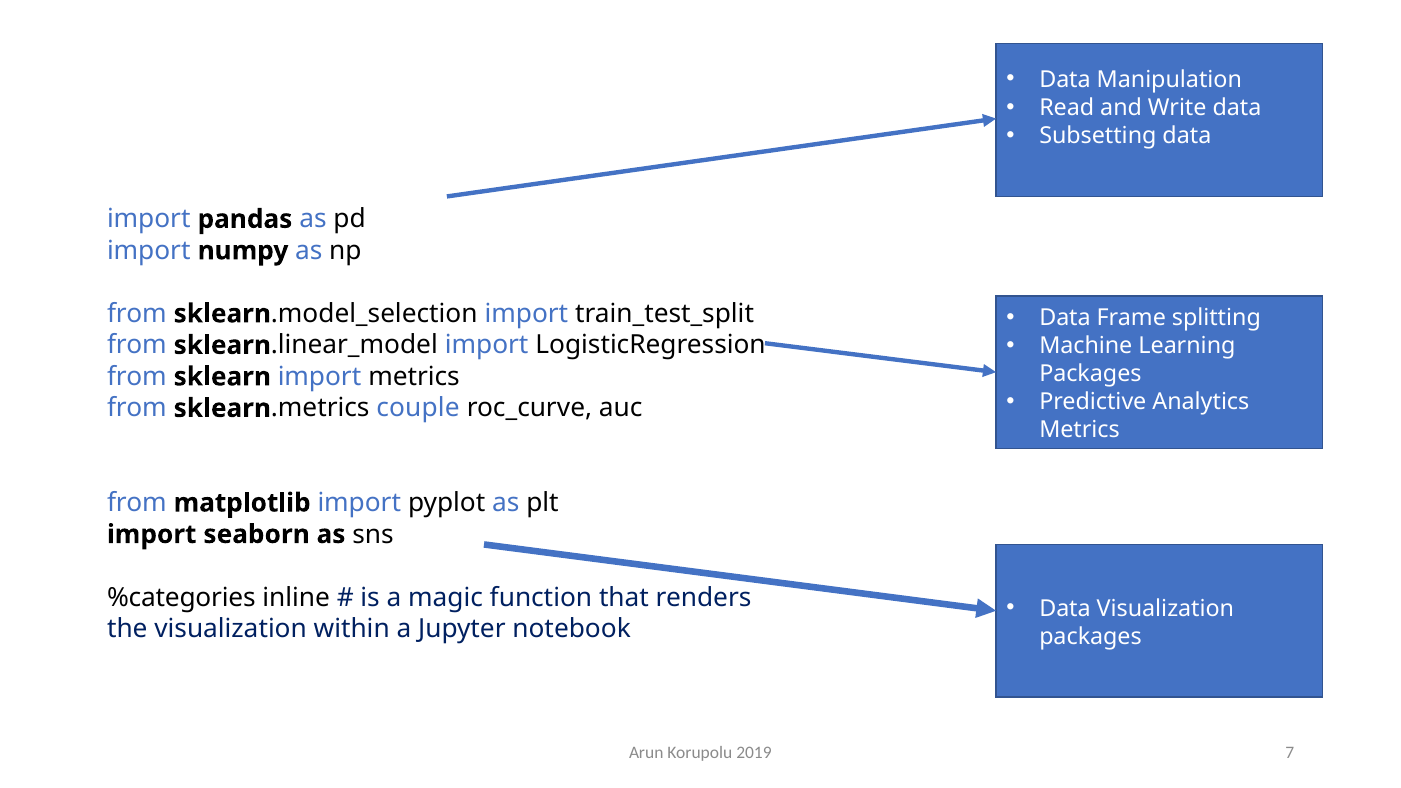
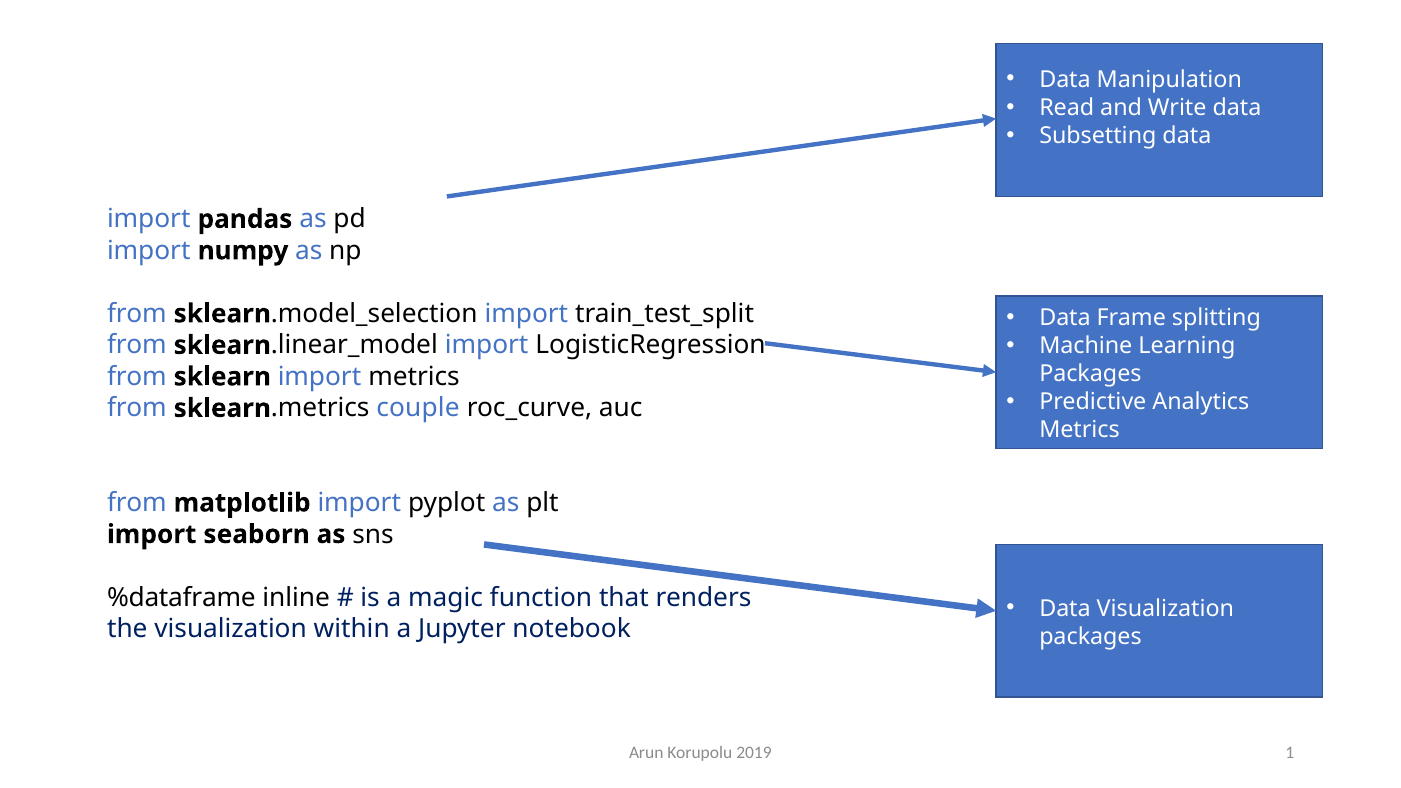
%categories: %categories -> %dataframe
7: 7 -> 1
